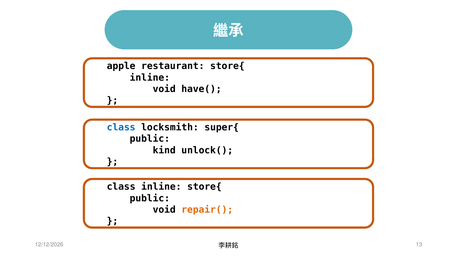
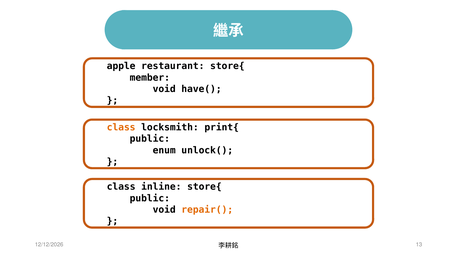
inline at (150, 78): inline -> member
class at (121, 127) colour: blue -> orange
super{: super{ -> print{
kind: kind -> enum
